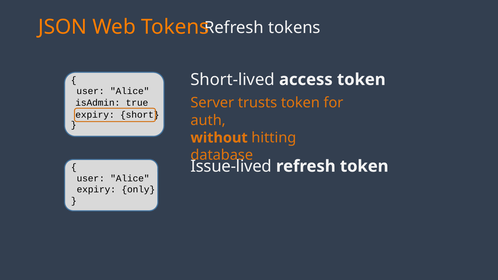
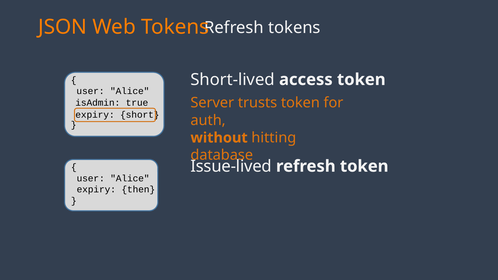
only: only -> then
